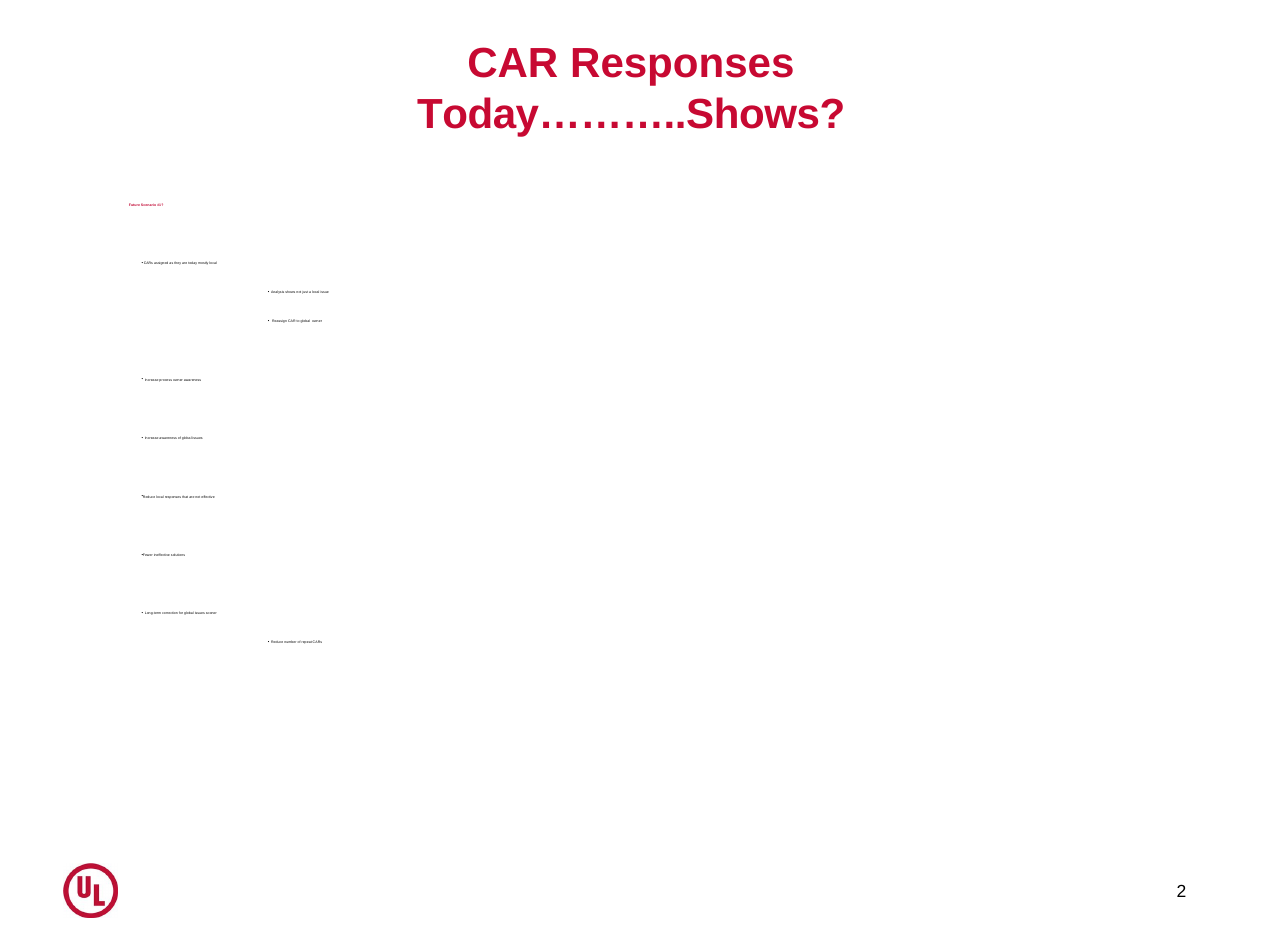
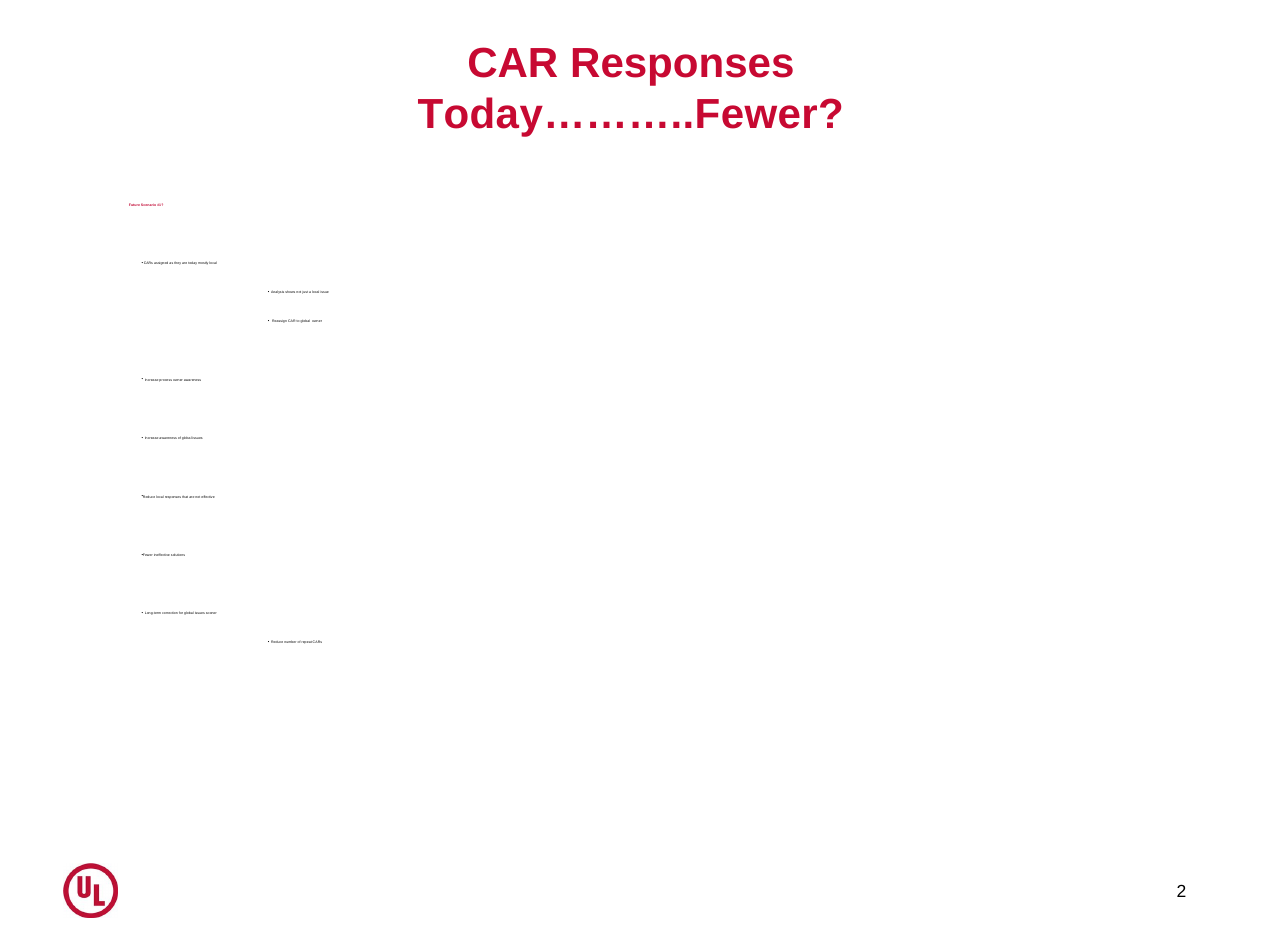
Today………..Shows: Today………..Shows -> Today………..Fewer
